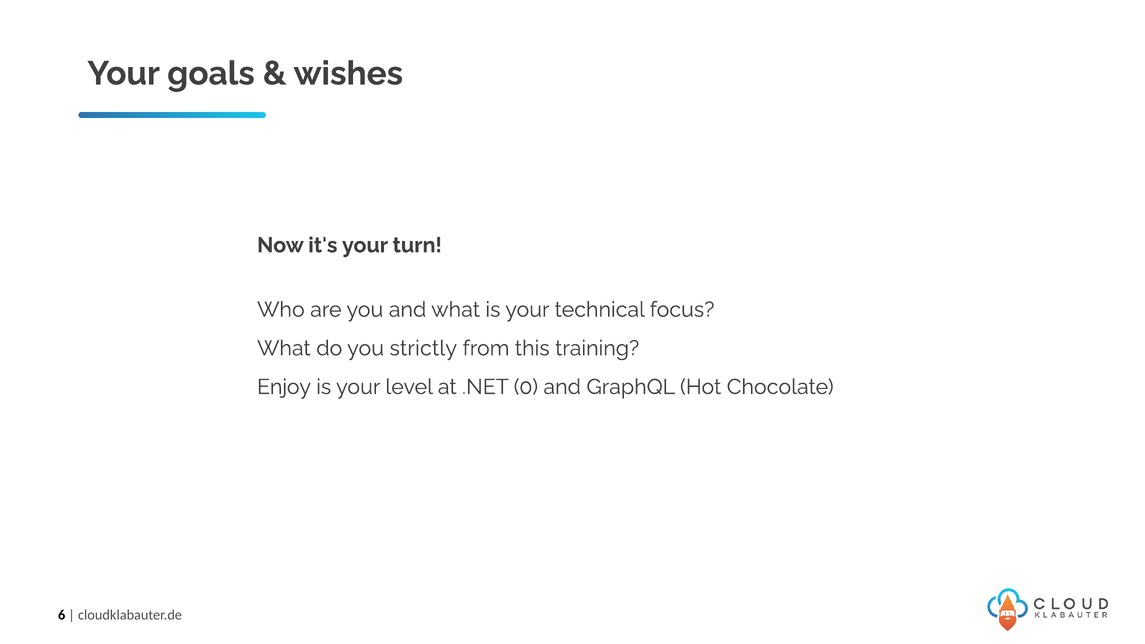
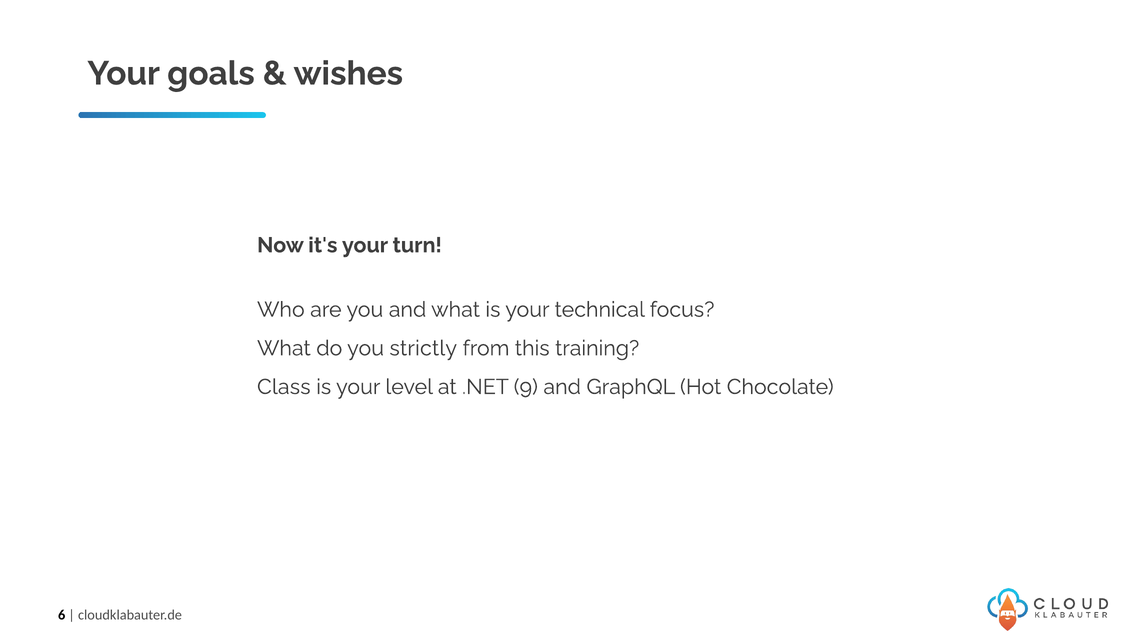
Enjoy: Enjoy -> Class
0: 0 -> 9
